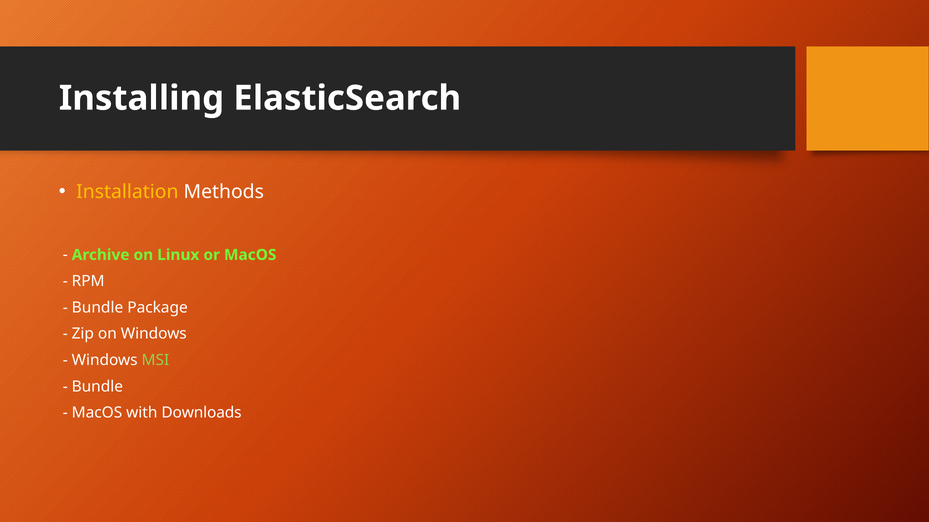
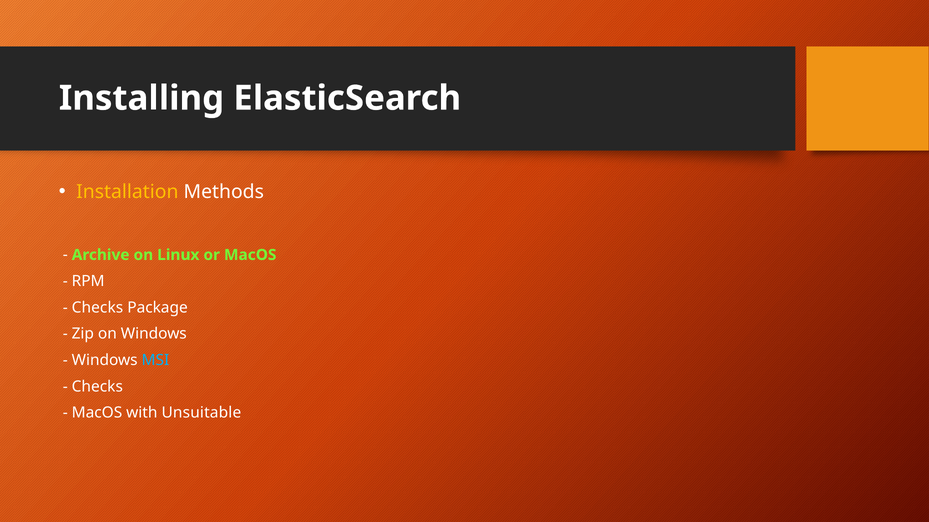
Bundle at (97, 308): Bundle -> Checks
MSI colour: light green -> light blue
Bundle at (97, 387): Bundle -> Checks
Downloads: Downloads -> Unsuitable
